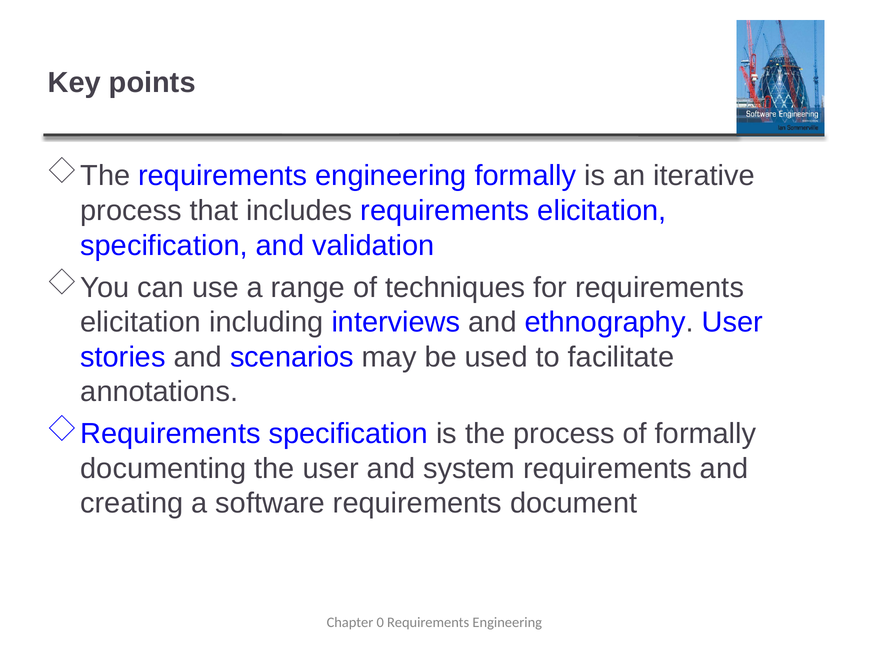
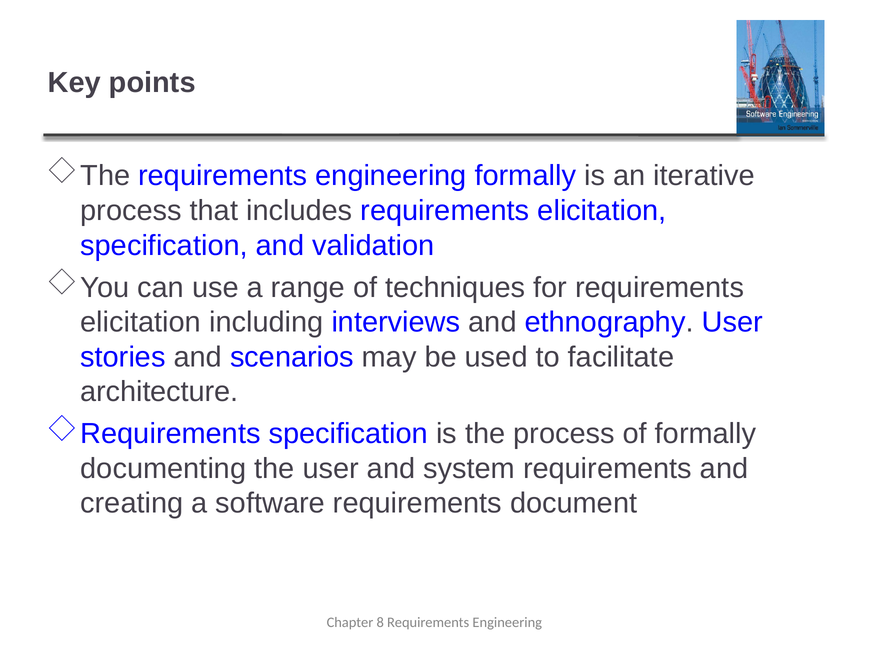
annotations: annotations -> architecture
0: 0 -> 8
